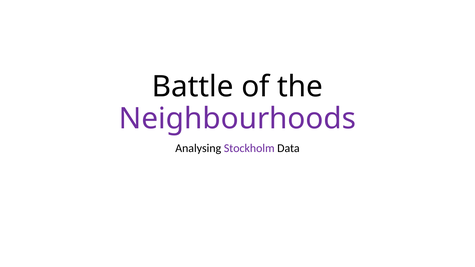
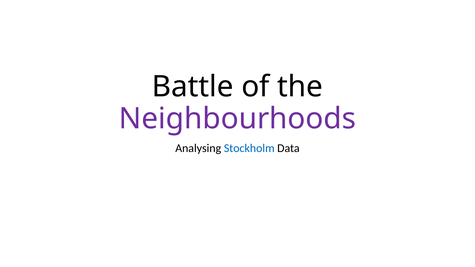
Stockholm colour: purple -> blue
